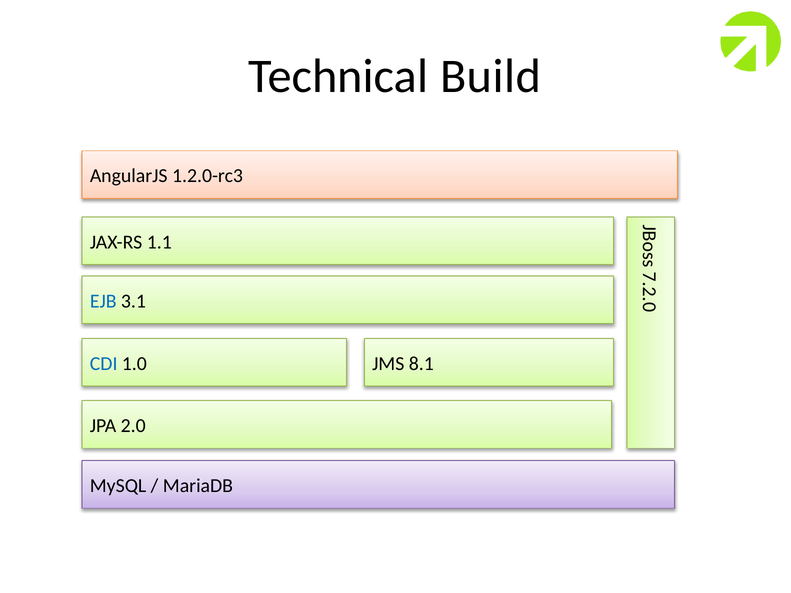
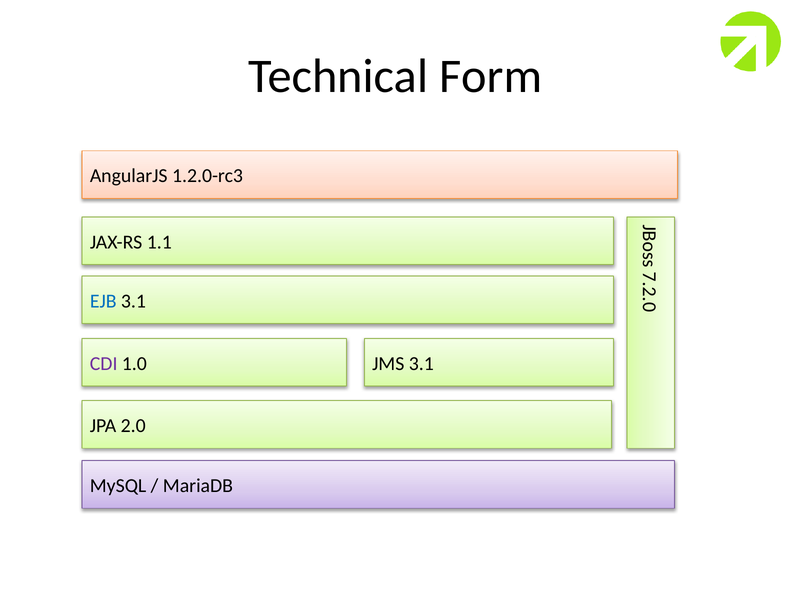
Build: Build -> Form
CDI colour: blue -> purple
JMS 8.1: 8.1 -> 3.1
